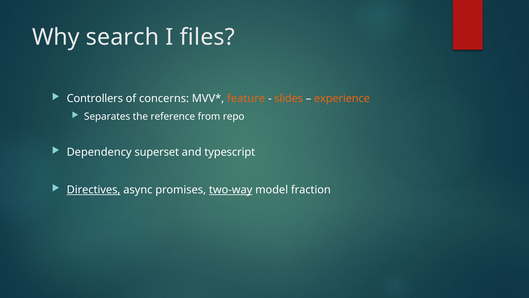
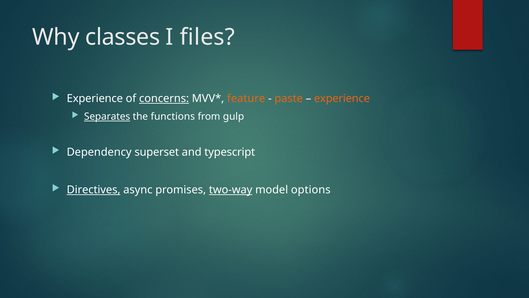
search: search -> classes
Controllers at (95, 98): Controllers -> Experience
concerns underline: none -> present
slides: slides -> paste
Separates underline: none -> present
reference: reference -> functions
repo: repo -> gulp
fraction: fraction -> options
